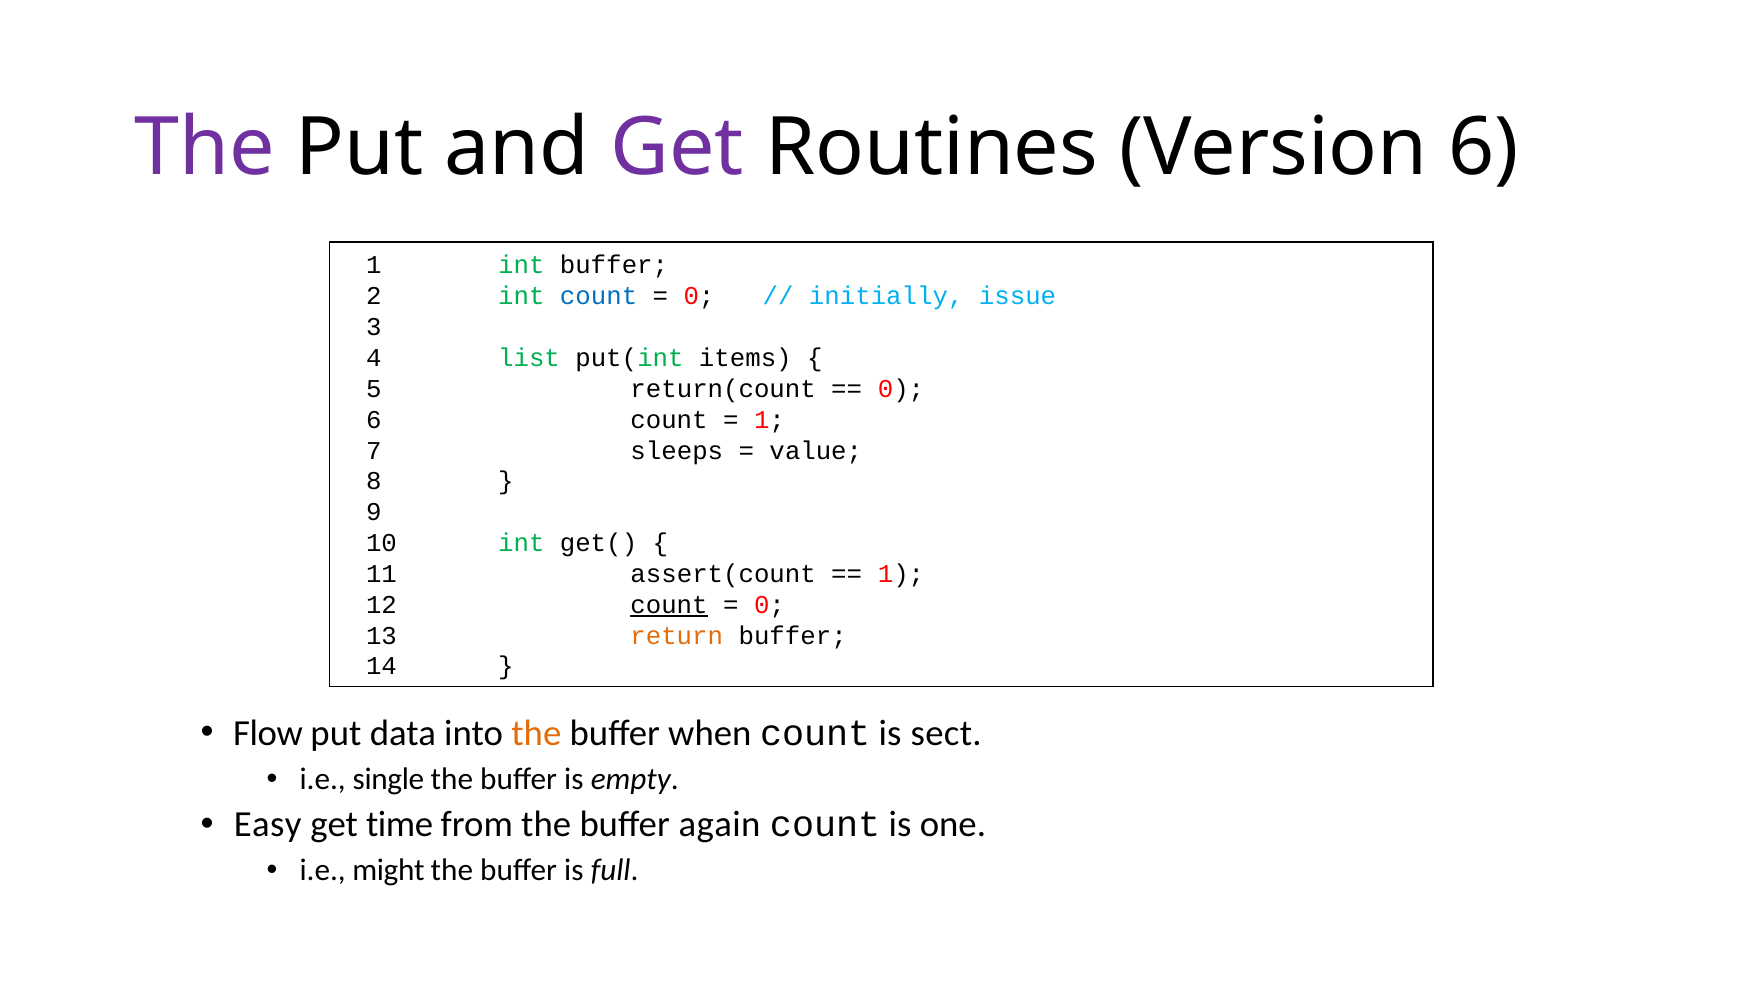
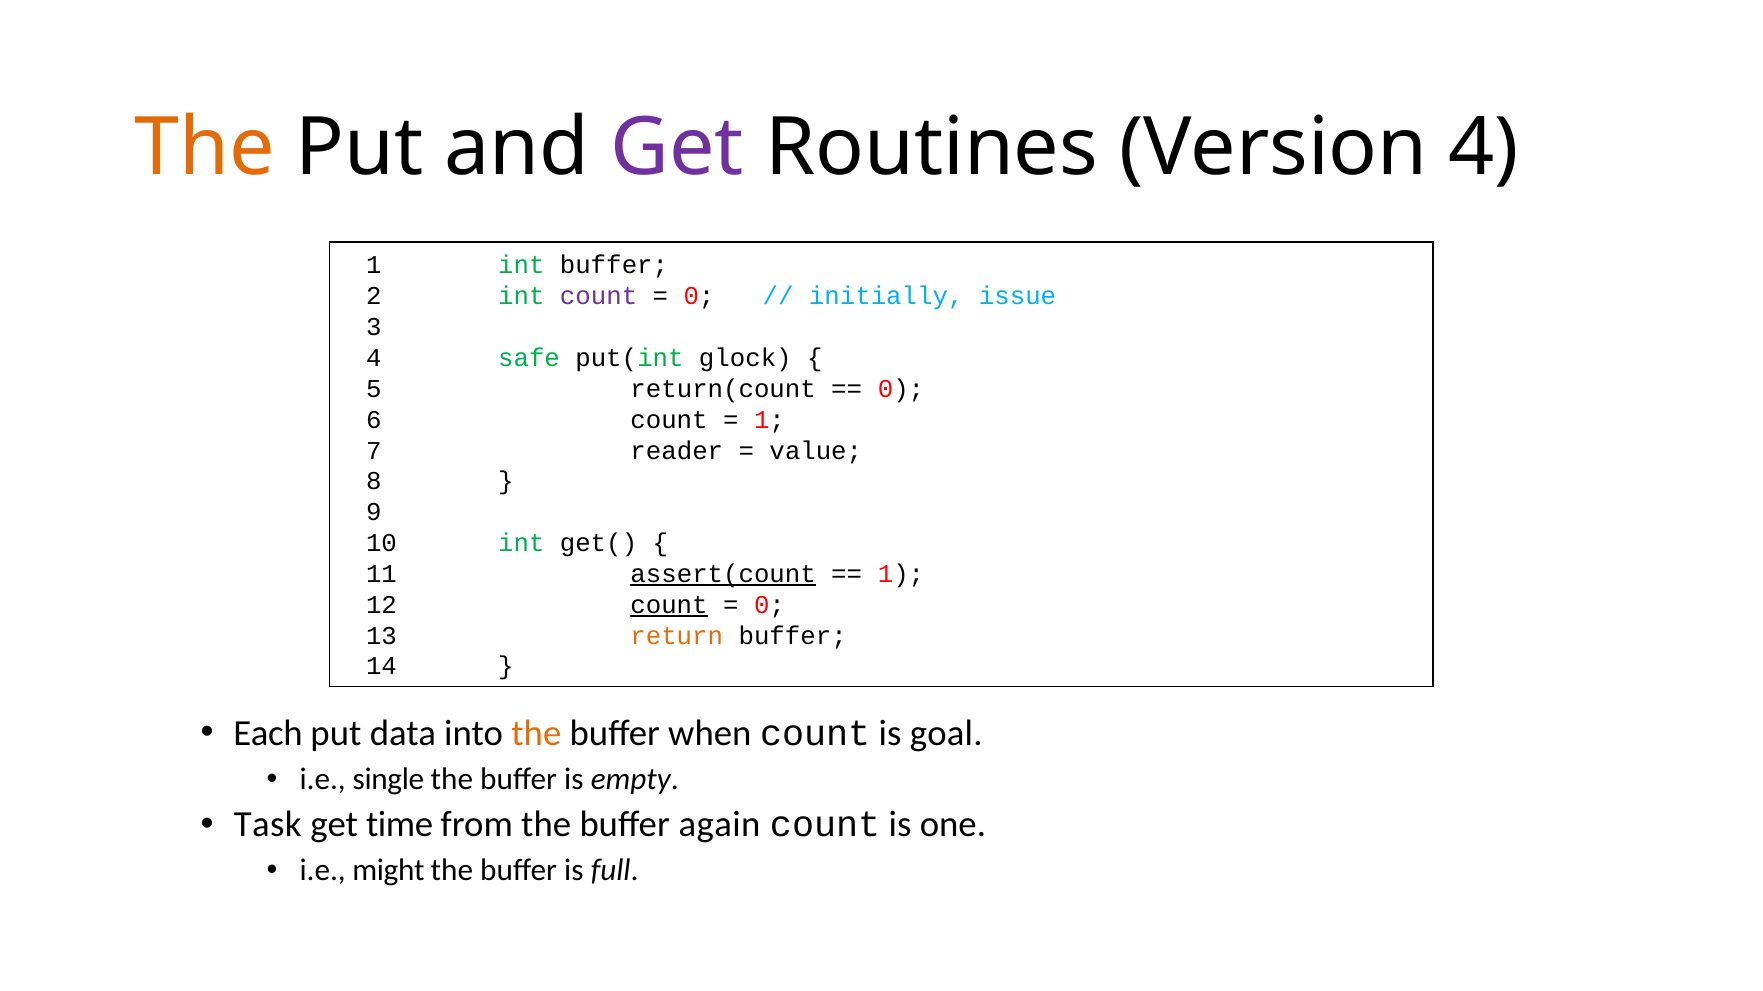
The at (205, 148) colour: purple -> orange
Version 6: 6 -> 4
count at (599, 297) colour: blue -> purple
list: list -> safe
items: items -> glock
sleeps: sleeps -> reader
assert(count underline: none -> present
Flow: Flow -> Each
sect: sect -> goal
Easy: Easy -> Task
